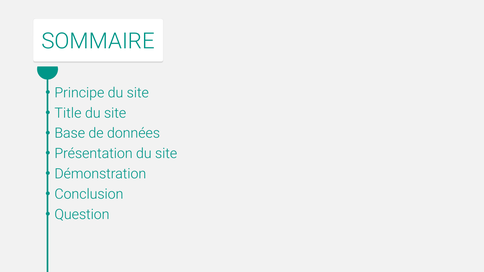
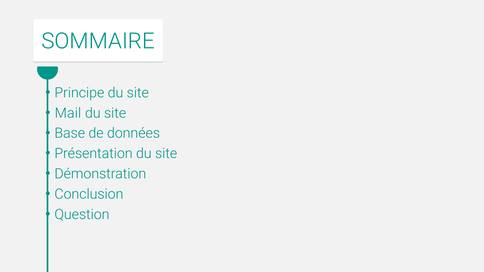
Title: Title -> Mail
